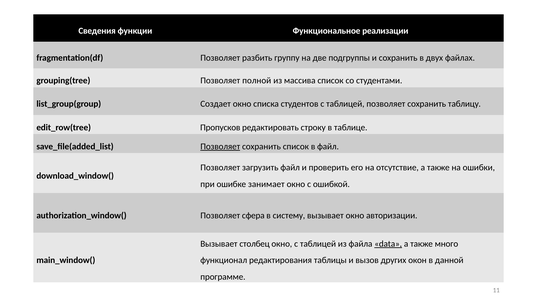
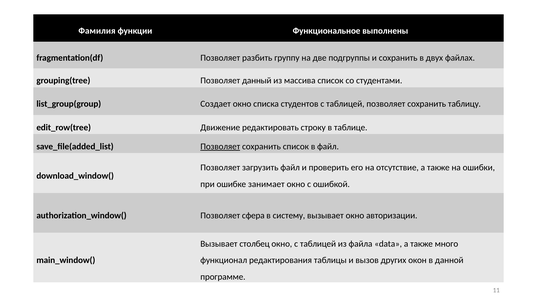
Сведения: Сведения -> Фамилия
реализации: реализации -> выполнены
полной: полной -> данный
Пропусков: Пропусков -> Движение
data underline: present -> none
